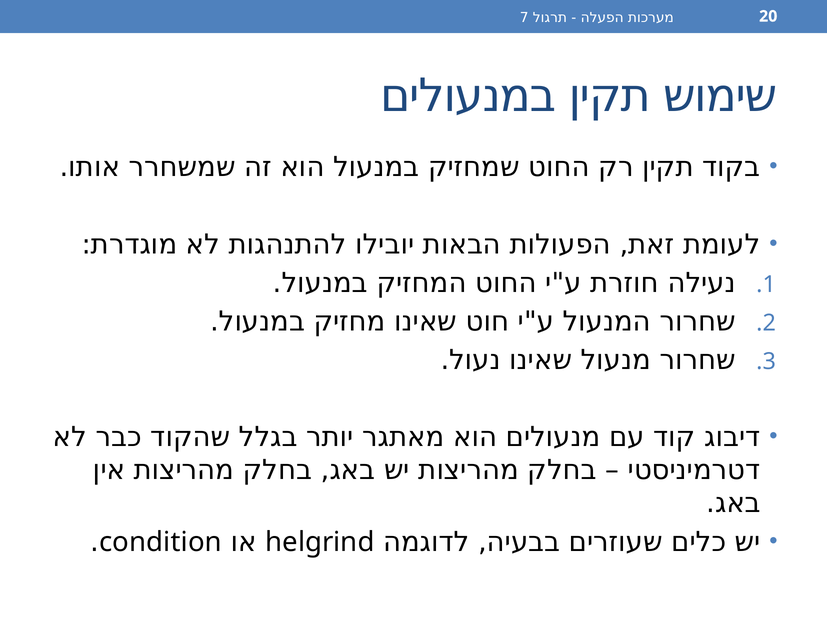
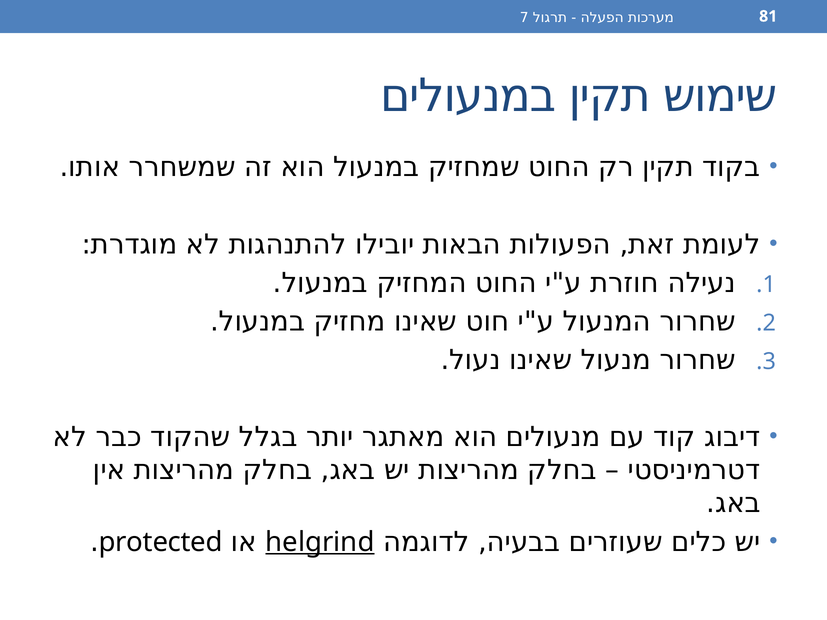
20: 20 -> 81
condition: condition -> protected
helgrind underline: none -> present
